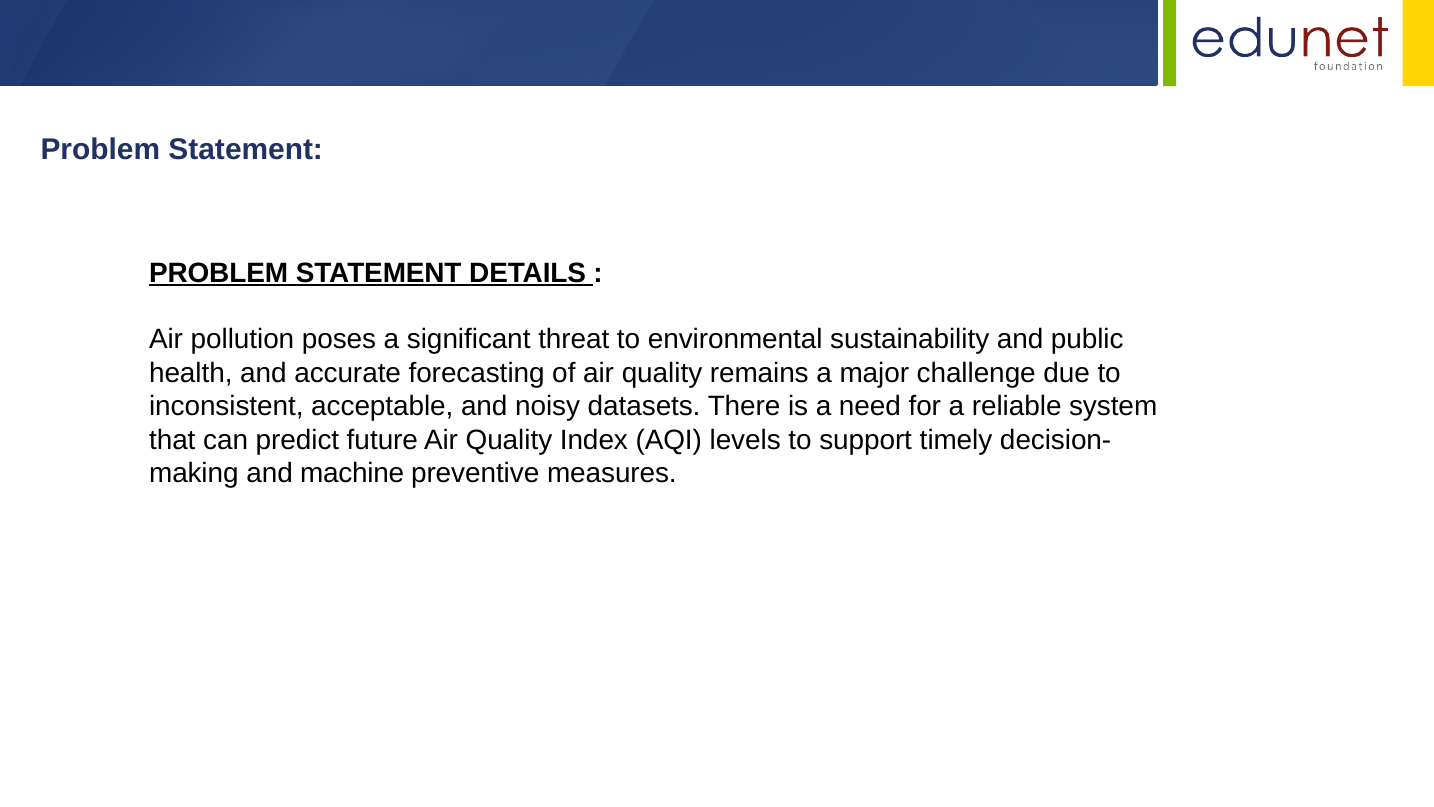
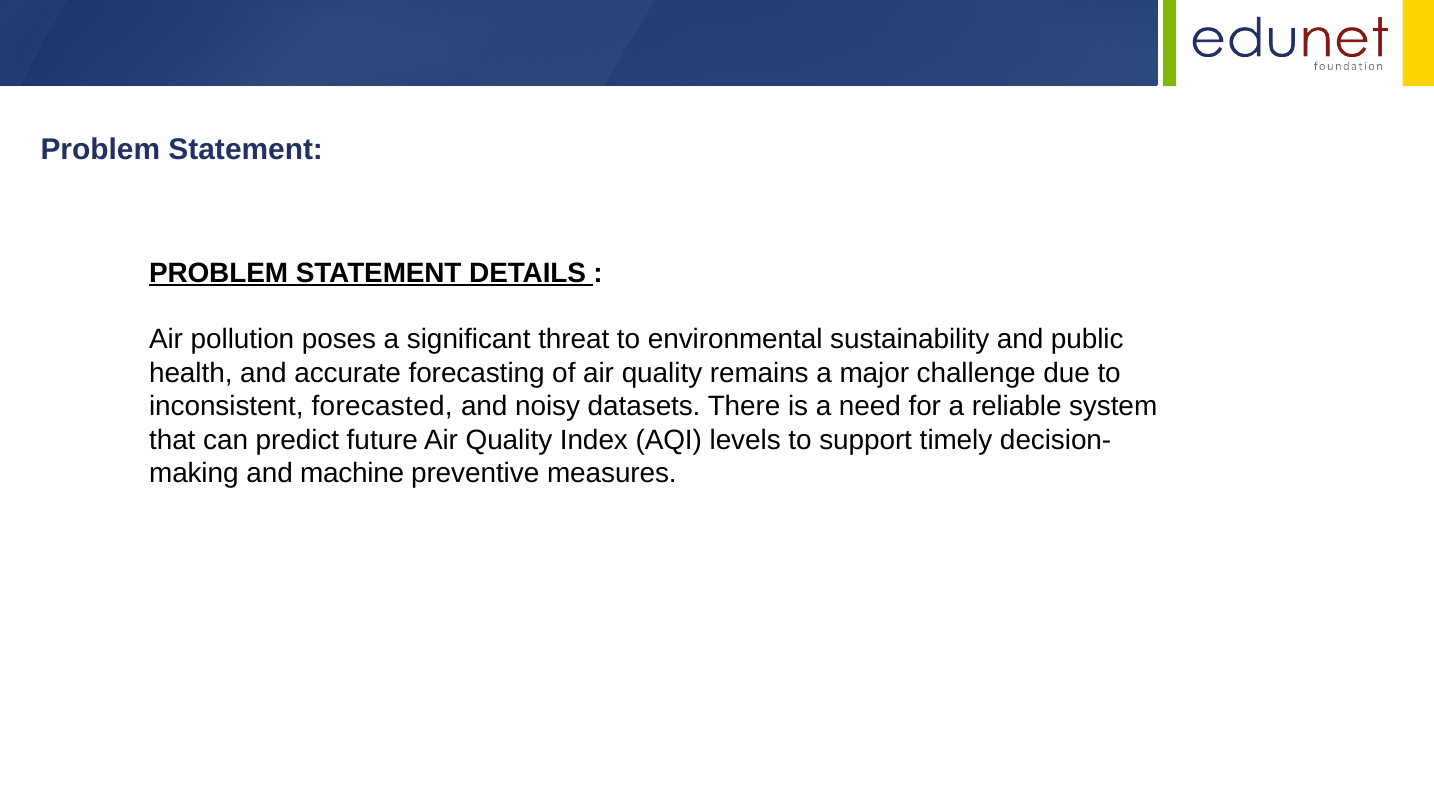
acceptable: acceptable -> forecasted
